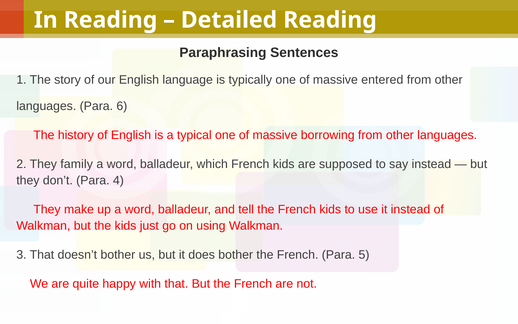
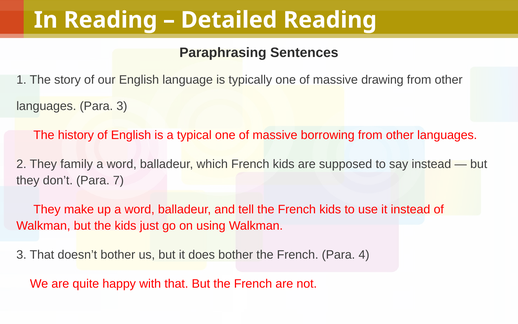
entered: entered -> drawing
Para 6: 6 -> 3
4: 4 -> 7
5: 5 -> 4
